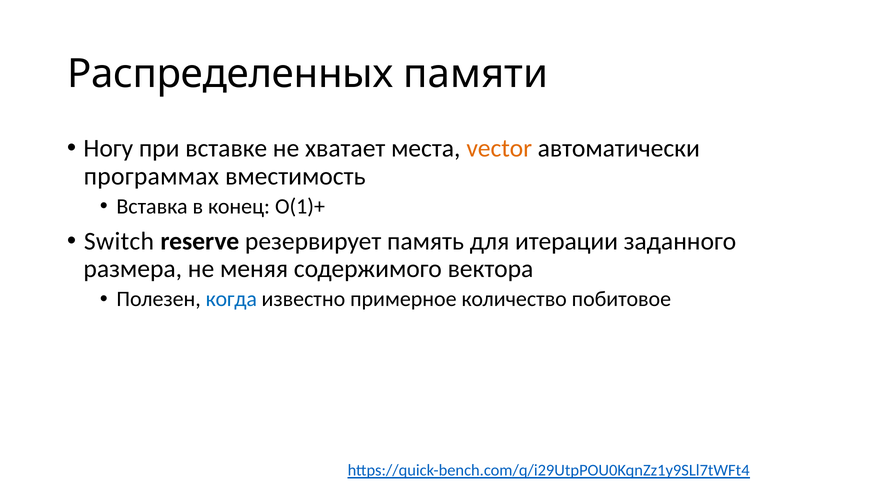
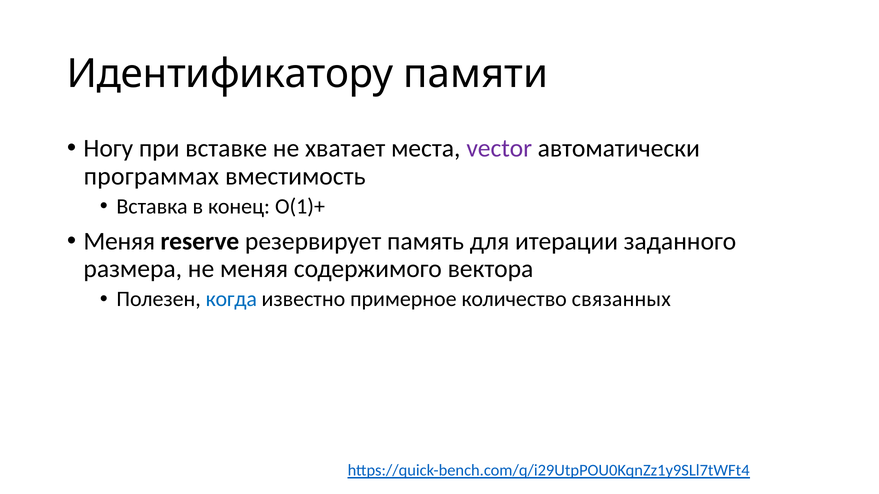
Распределенных: Распределенных -> Идентификатору
vector colour: orange -> purple
Switch at (119, 241): Switch -> Меняя
побитовое: побитовое -> связанных
